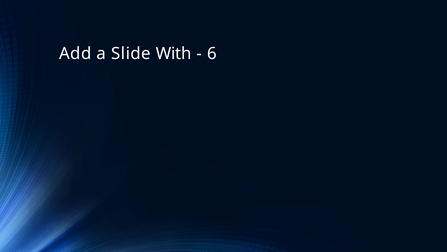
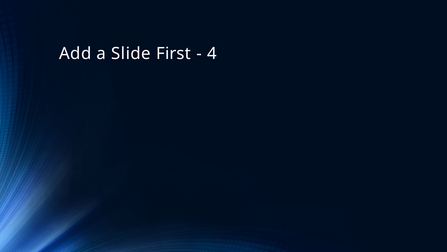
With: With -> First
6: 6 -> 4
